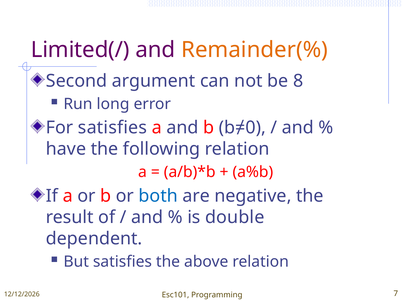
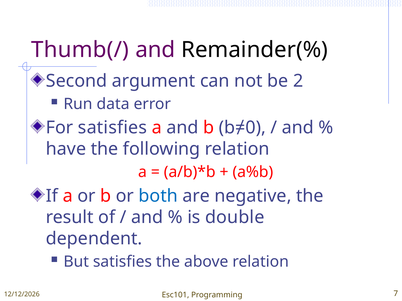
Limited(/: Limited(/ -> Thumb(/
Remainder(% colour: orange -> black
8: 8 -> 2
long: long -> data
